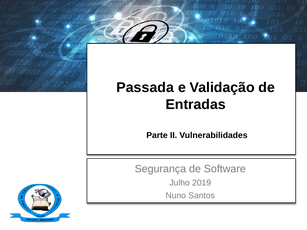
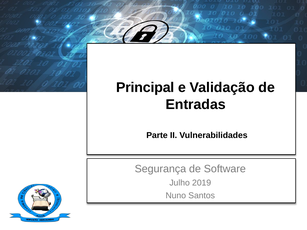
Passada: Passada -> Principal
